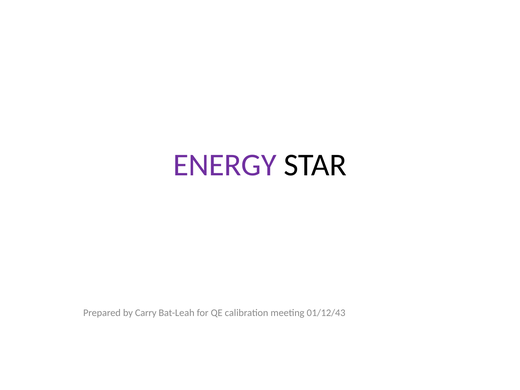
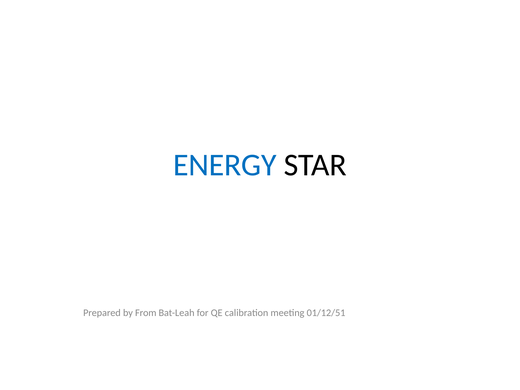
ENERGY colour: purple -> blue
Carry: Carry -> From
01/12/43: 01/12/43 -> 01/12/51
